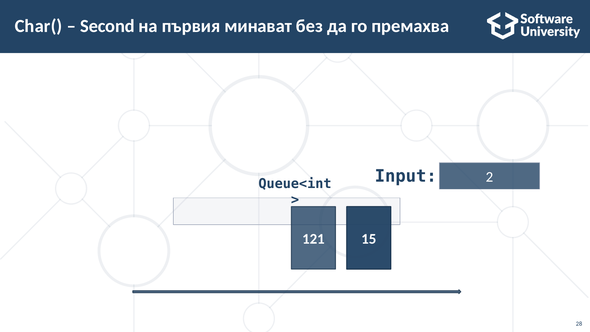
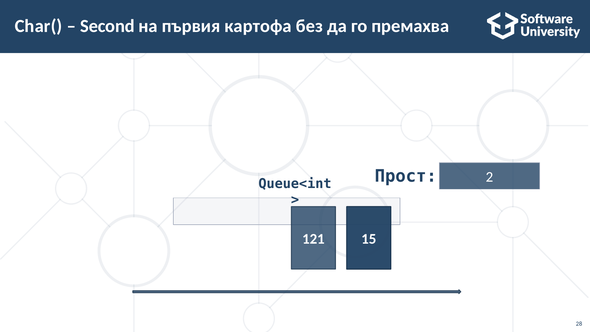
минават: минават -> картофа
Input: Input -> Прост
